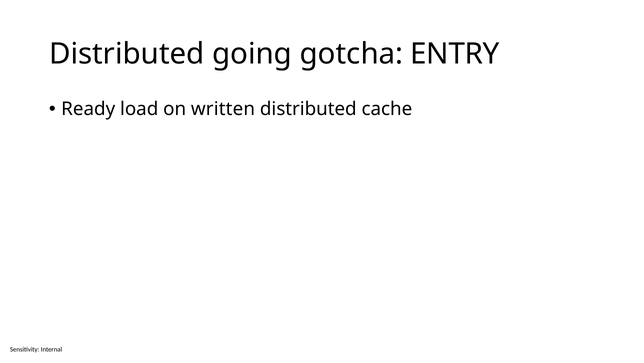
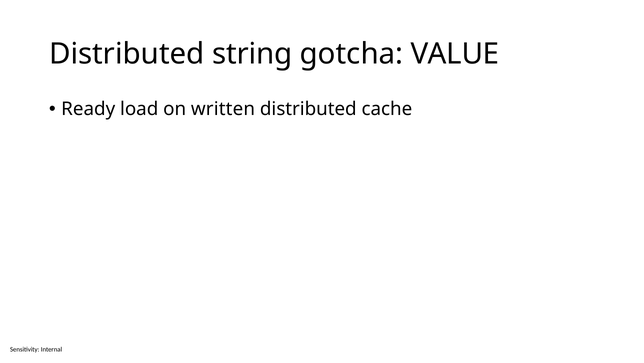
going: going -> string
ENTRY: ENTRY -> VALUE
